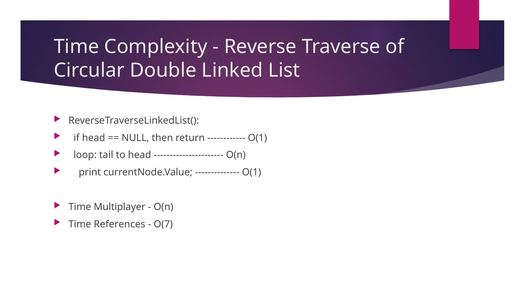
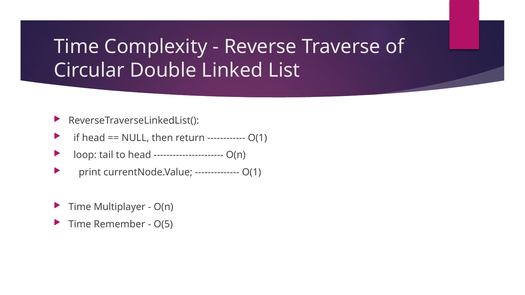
References: References -> Remember
O(7: O(7 -> O(5
